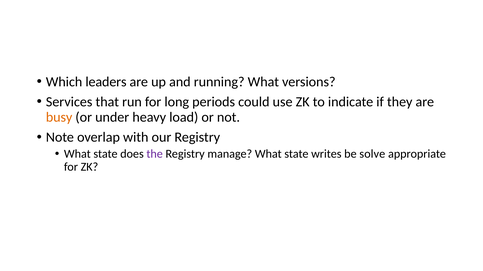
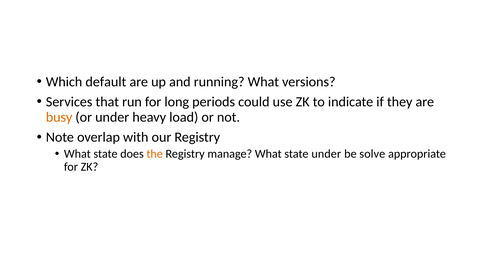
leaders: leaders -> default
the colour: purple -> orange
state writes: writes -> under
